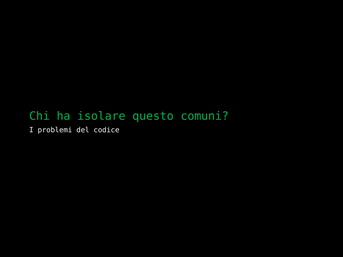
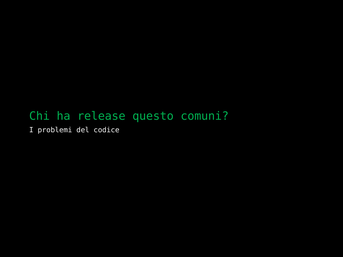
isolare: isolare -> release
